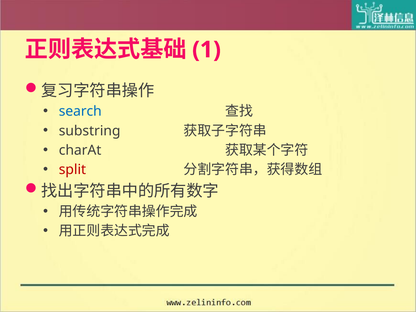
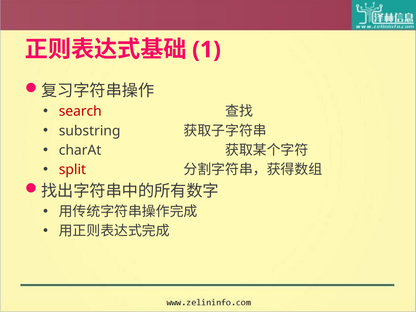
search colour: blue -> red
